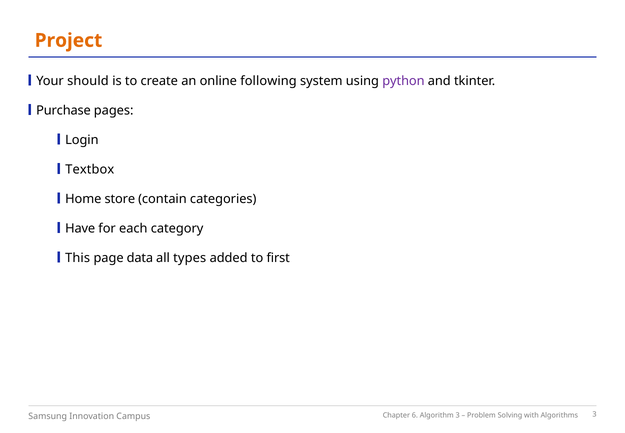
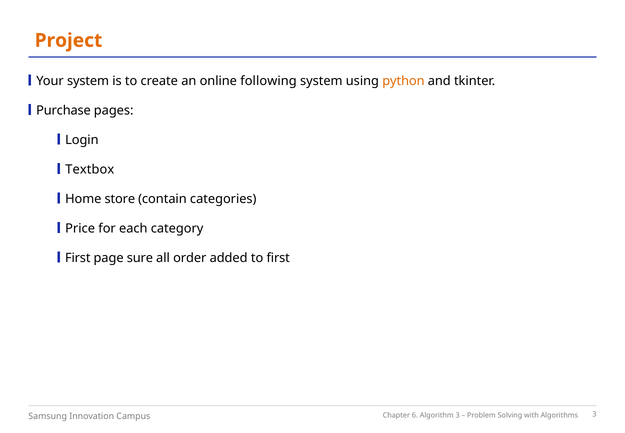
Your should: should -> system
python colour: purple -> orange
Have: Have -> Price
This at (78, 258): This -> First
data: data -> sure
types: types -> order
